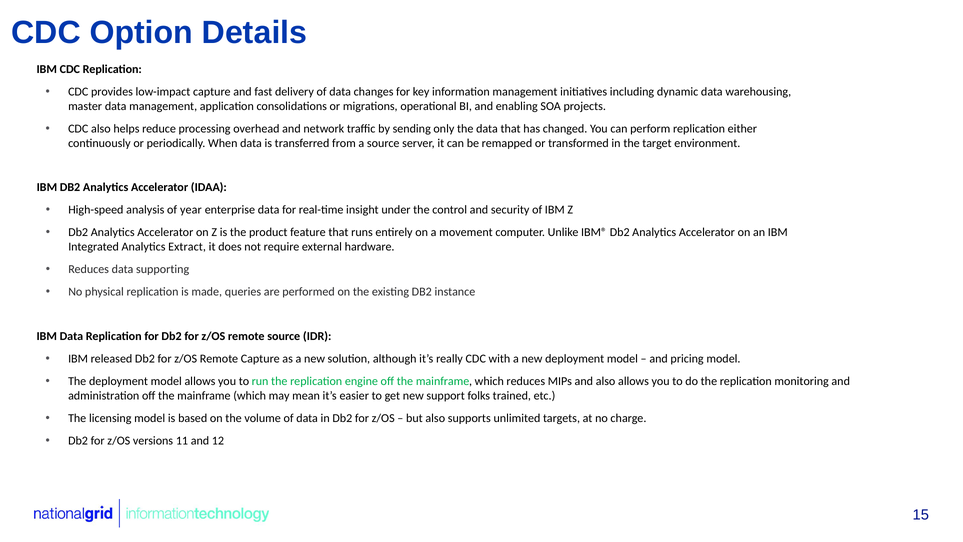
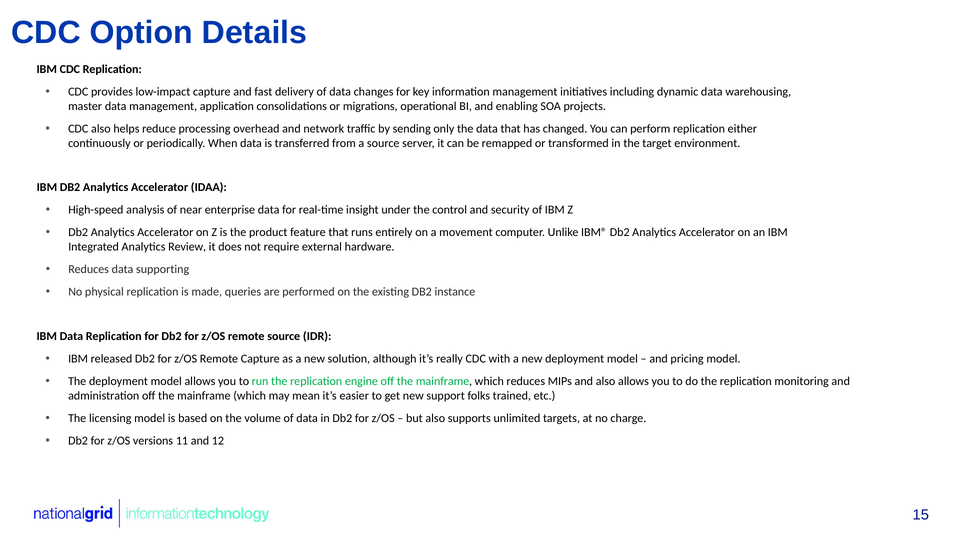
year: year -> near
Extract: Extract -> Review
